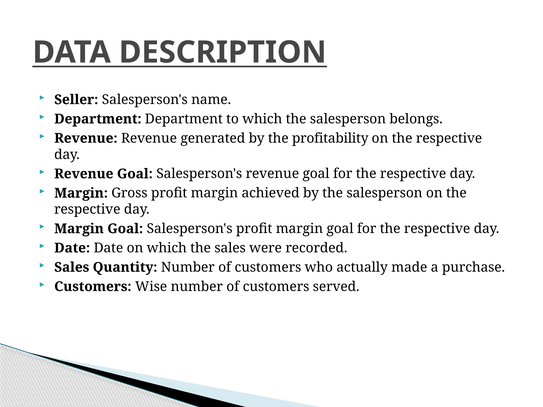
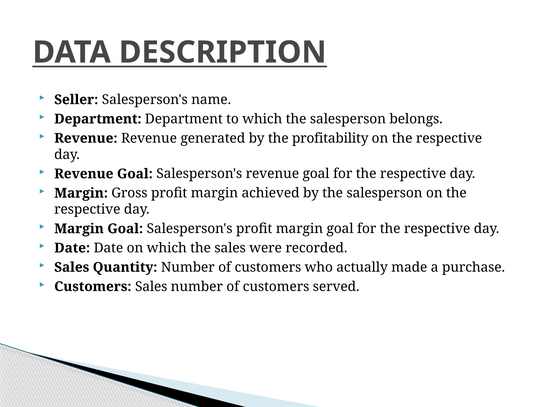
Customers Wise: Wise -> Sales
